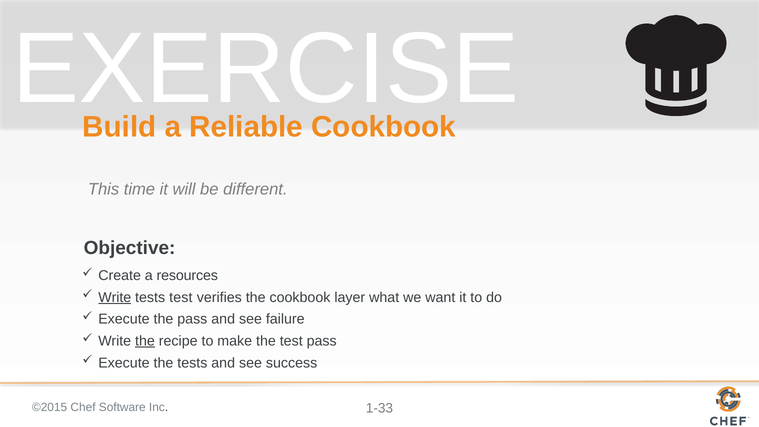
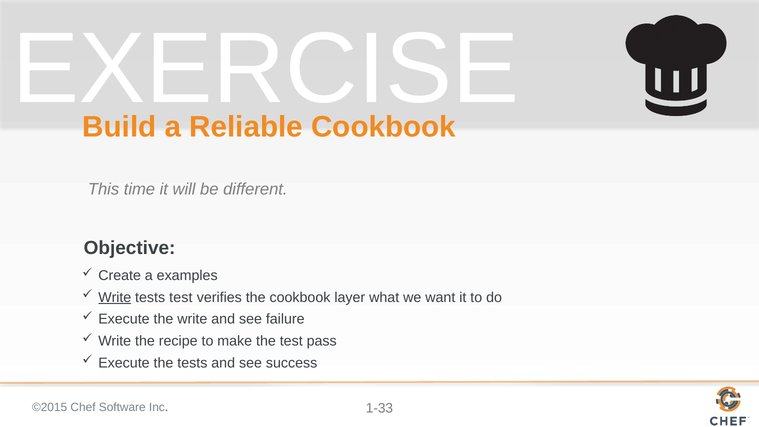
resources: resources -> examples
the pass: pass -> write
the at (145, 341) underline: present -> none
